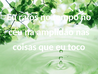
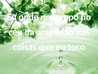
raios: raios -> onde
